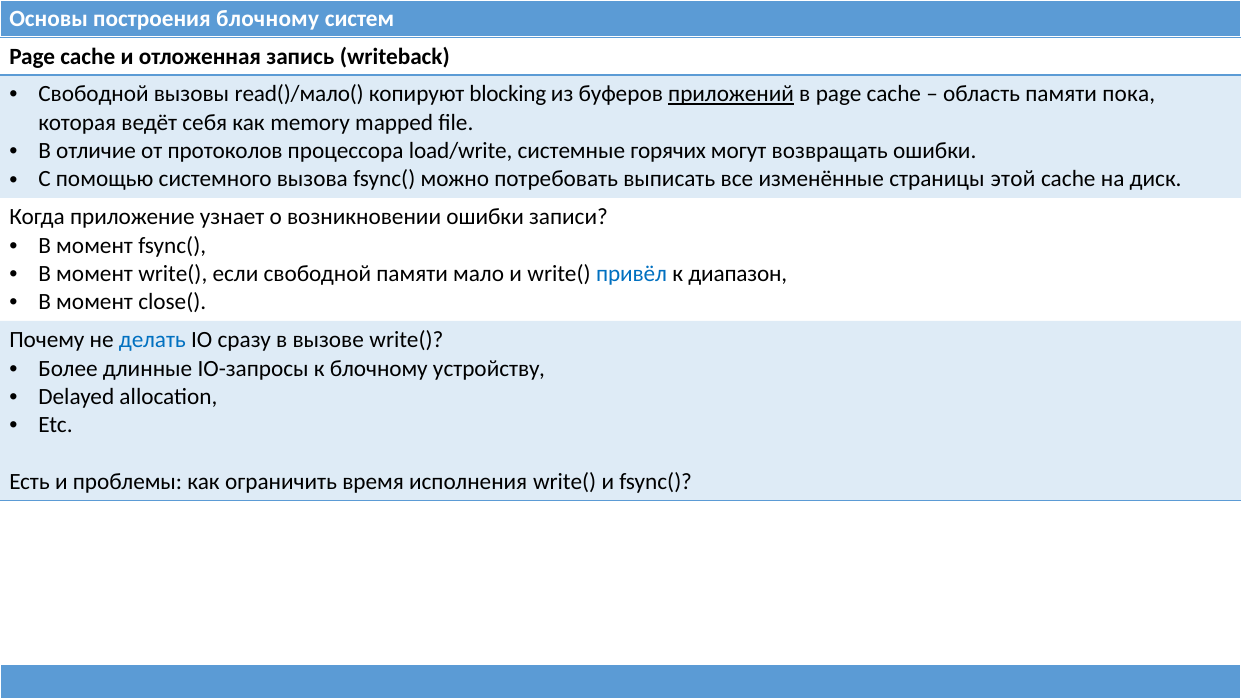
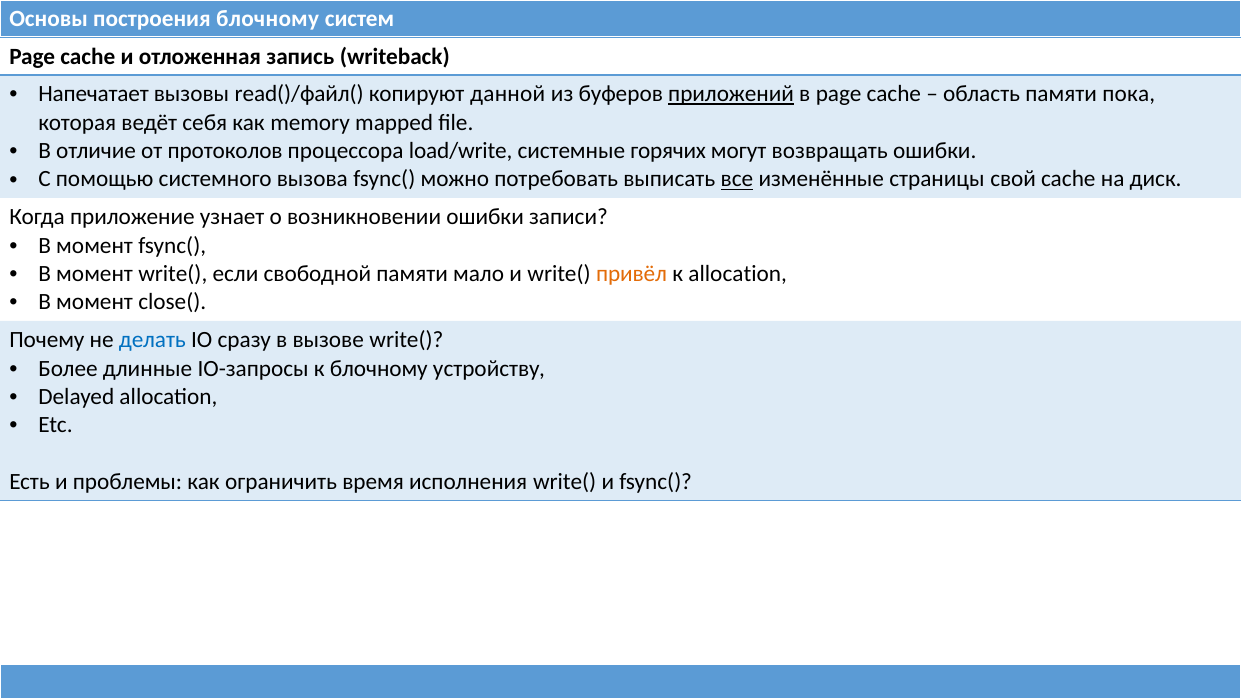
Свободной at (94, 94): Свободной -> Напечатает
read()/мало(: read()/мало( -> read()/файл(
blocking: blocking -> данной
все underline: none -> present
этой: этой -> свой
привёл colour: blue -> orange
к диапазон: диапазон -> allocation
